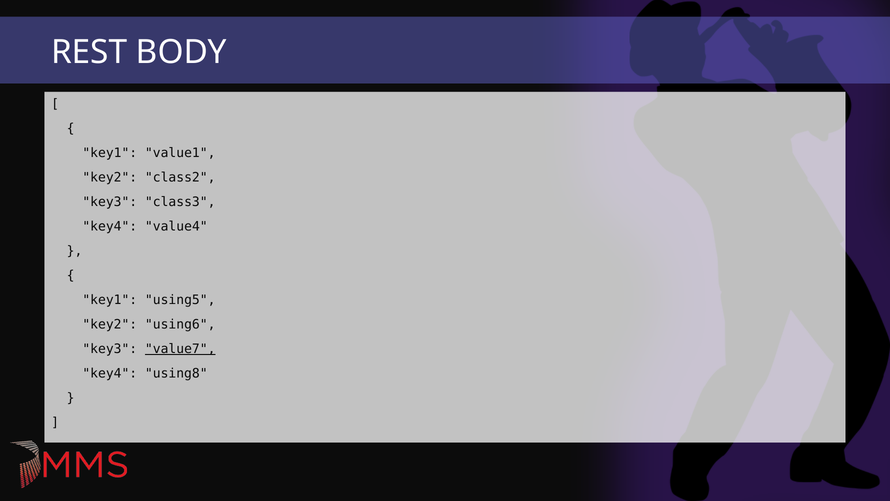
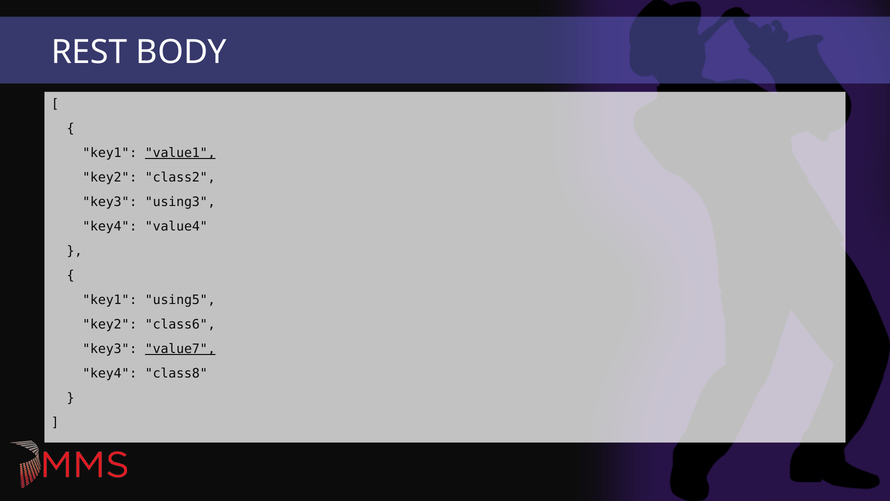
value1 underline: none -> present
class3: class3 -> using3
using6: using6 -> class6
using8: using8 -> class8
